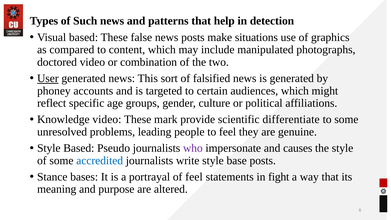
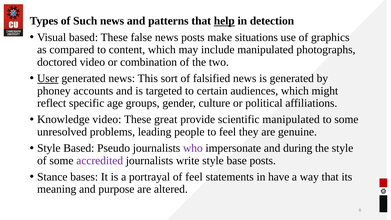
help underline: none -> present
mark: mark -> great
scientific differentiate: differentiate -> manipulated
causes: causes -> during
accredited colour: blue -> purple
fight: fight -> have
